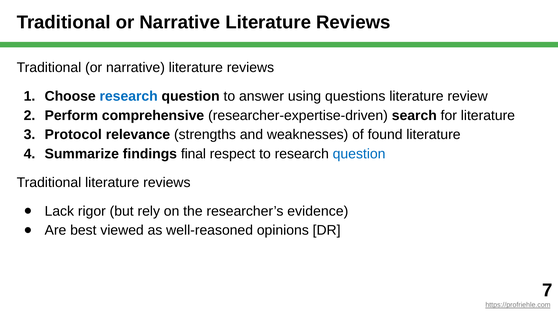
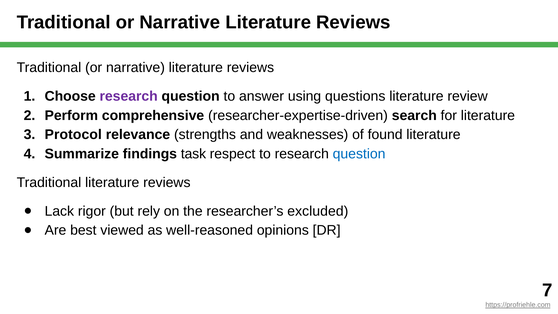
research at (129, 96) colour: blue -> purple
final: final -> task
evidence: evidence -> excluded
